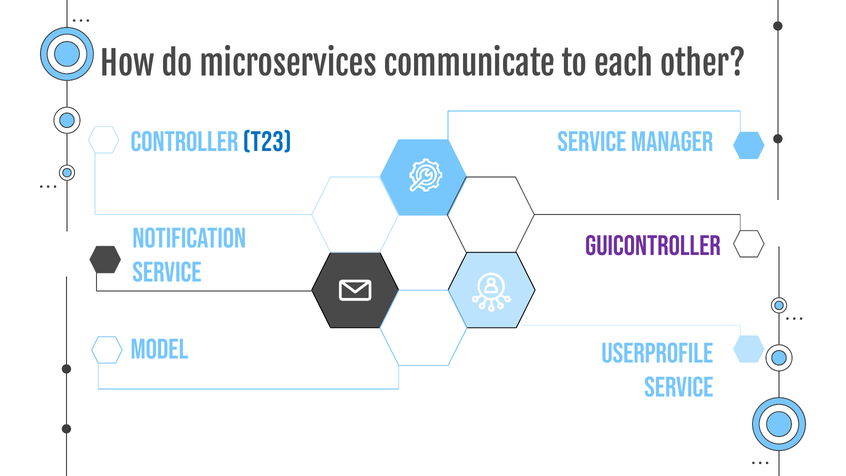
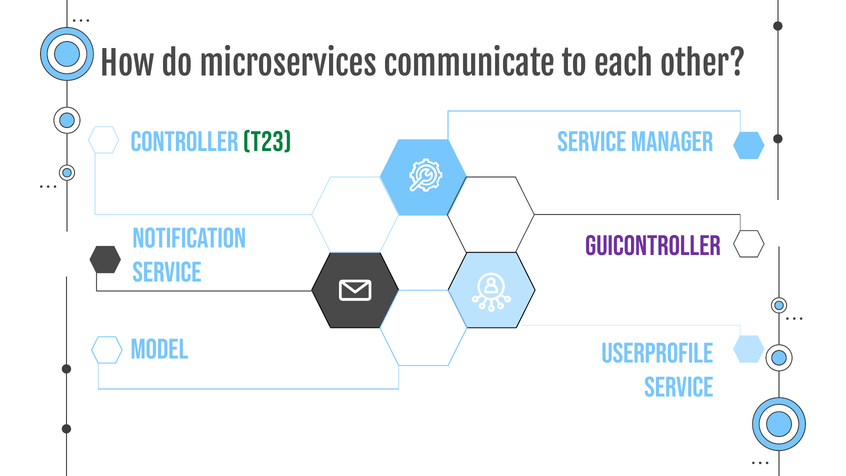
t23 colour: blue -> green
